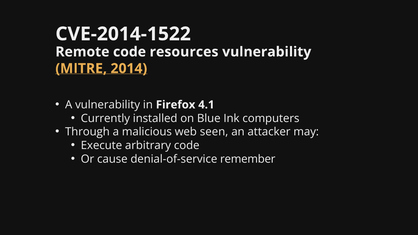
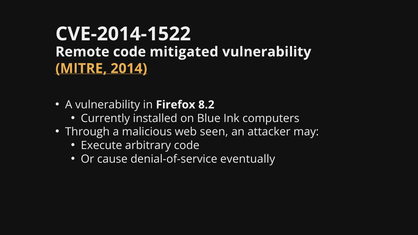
code resources: resources -> mitigated
4.1: 4.1 -> 8.2
remember: remember -> eventually
